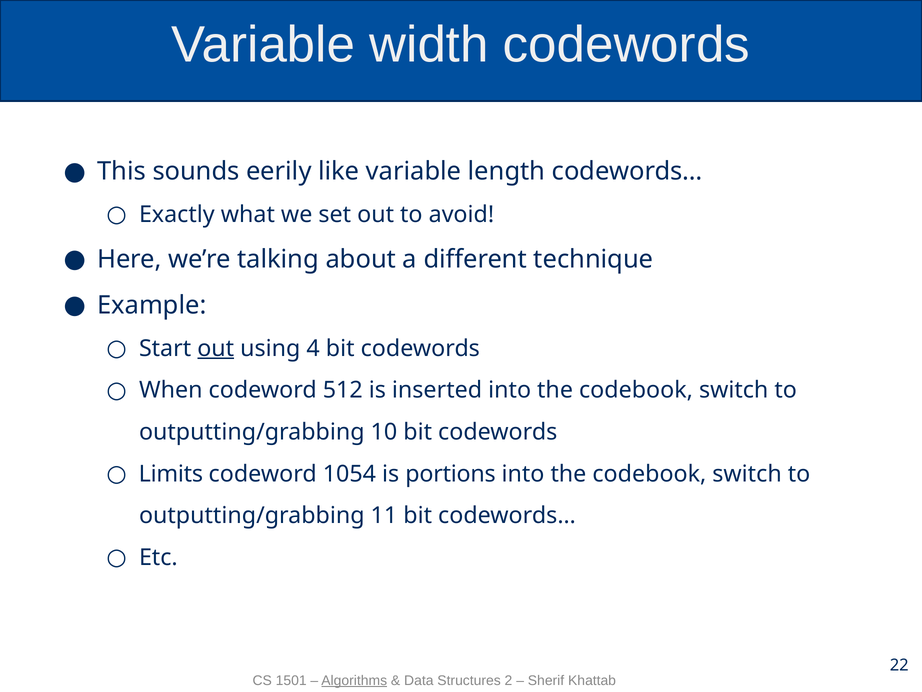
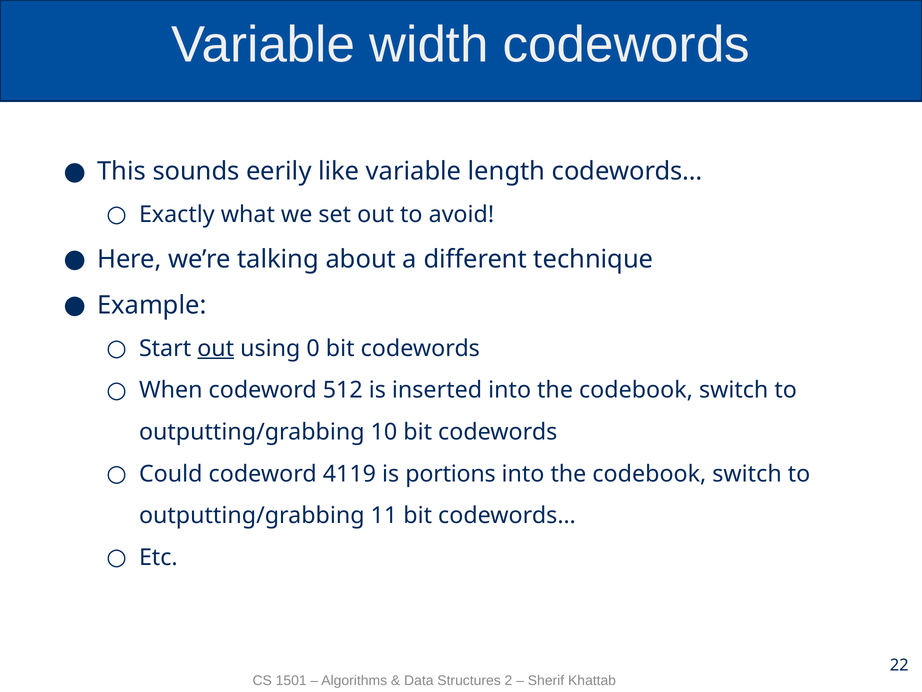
4: 4 -> 0
Limits: Limits -> Could
1054: 1054 -> 4119
Algorithms underline: present -> none
